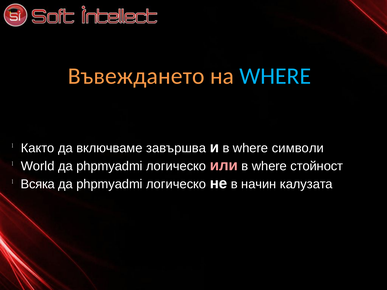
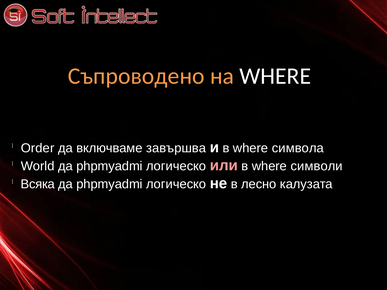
Въвеждането: Въвеждането -> Съпроводено
WHERE at (275, 76) colour: light blue -> white
Както: Както -> Order
символи: символи -> символа
стойност: стойност -> символи
начин: начин -> лесно
